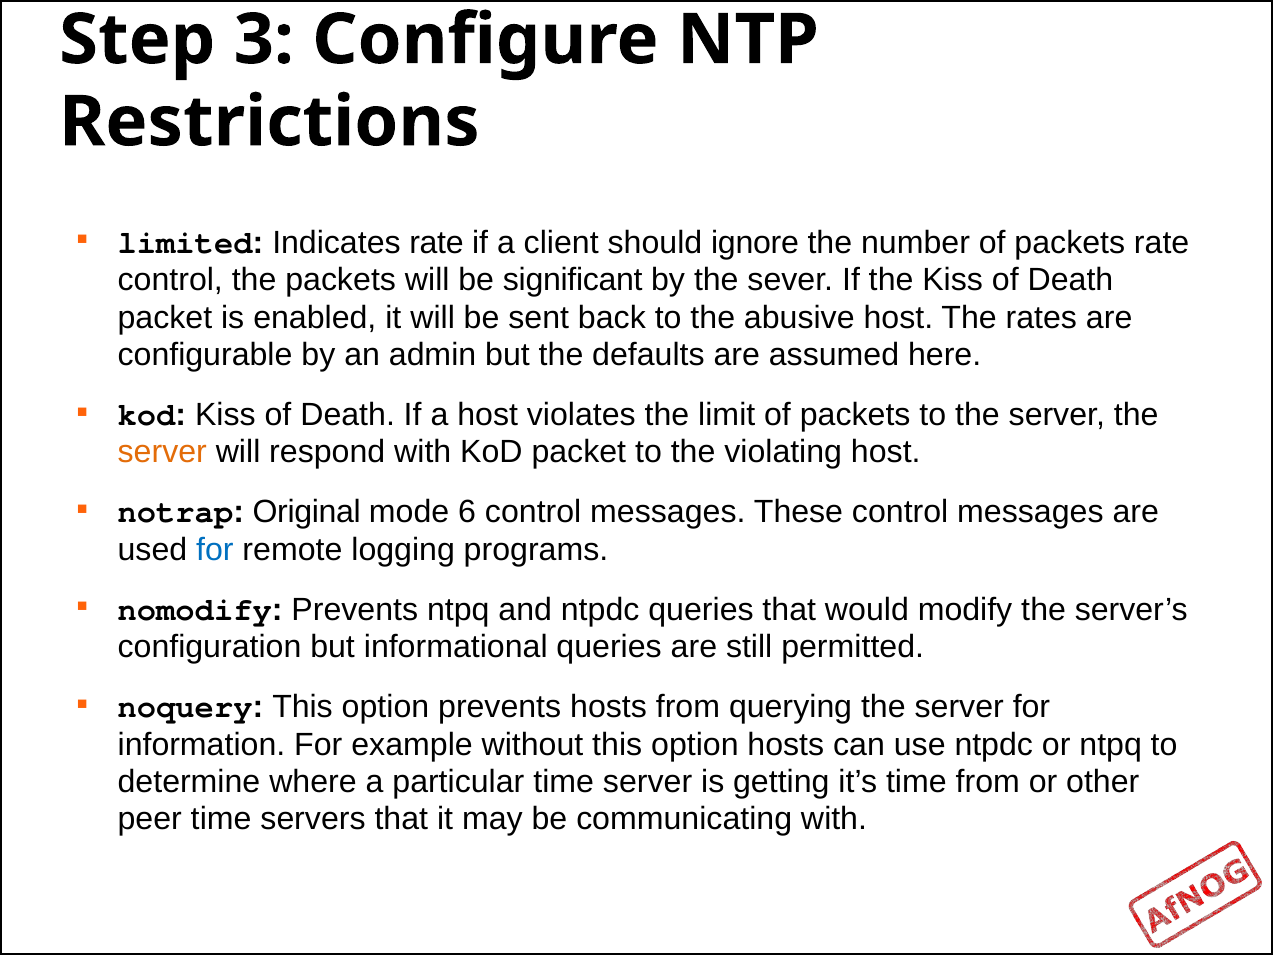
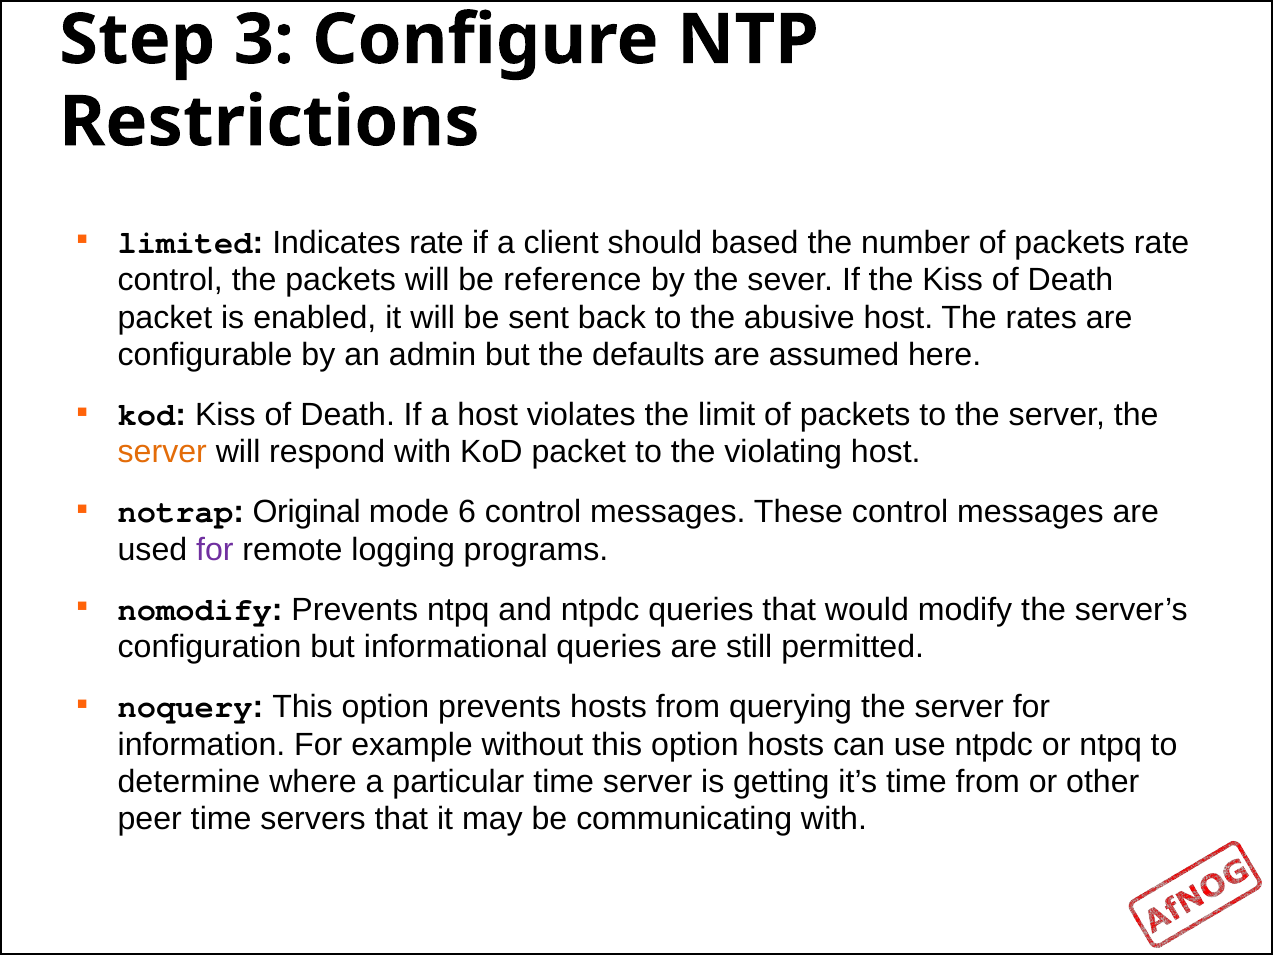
ignore: ignore -> based
significant: significant -> reference
for at (215, 549) colour: blue -> purple
